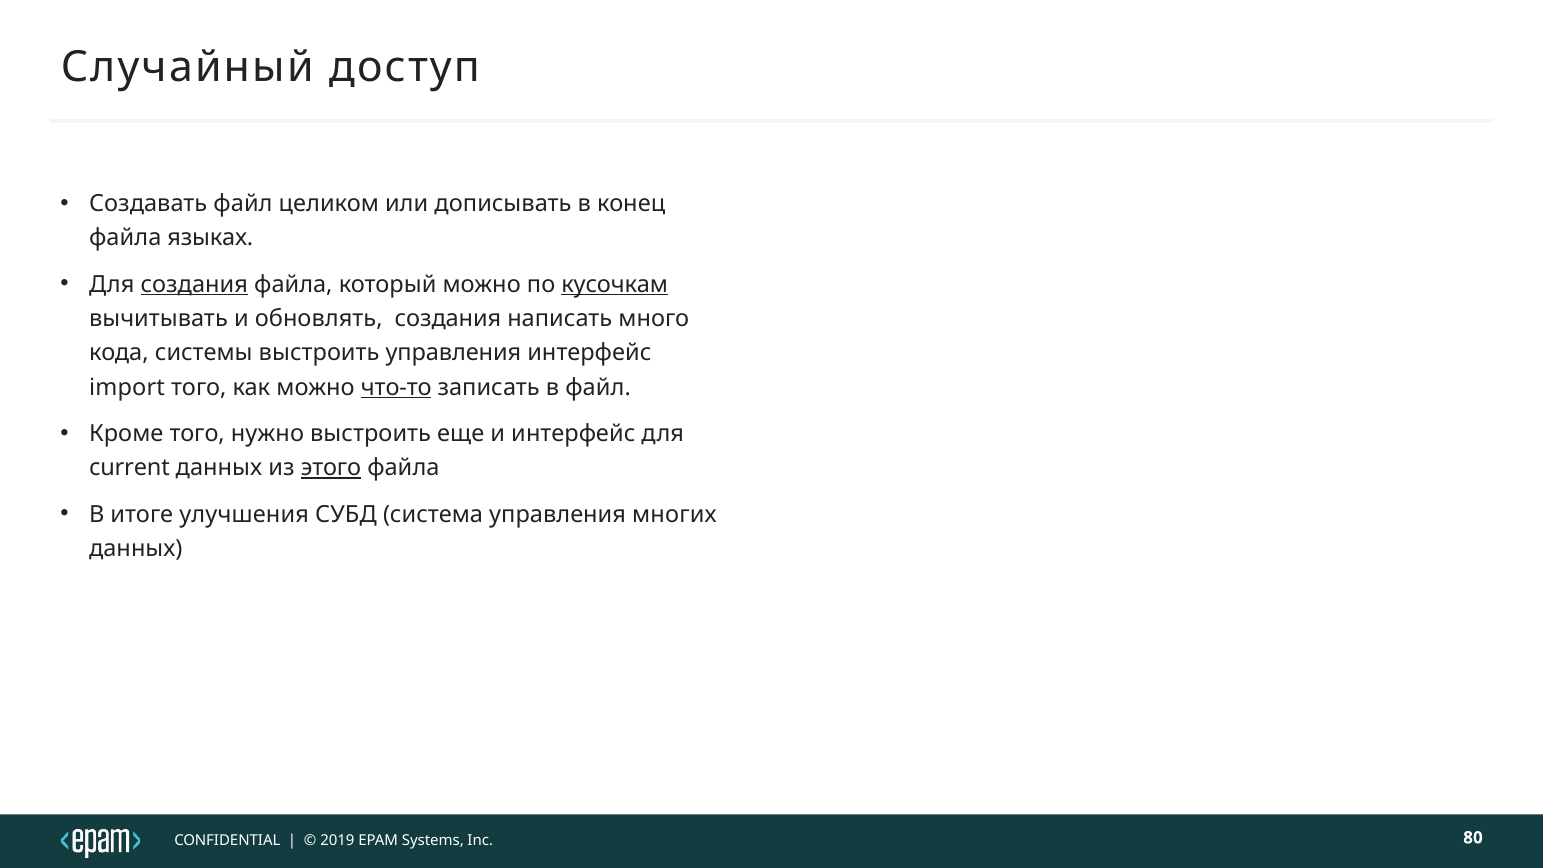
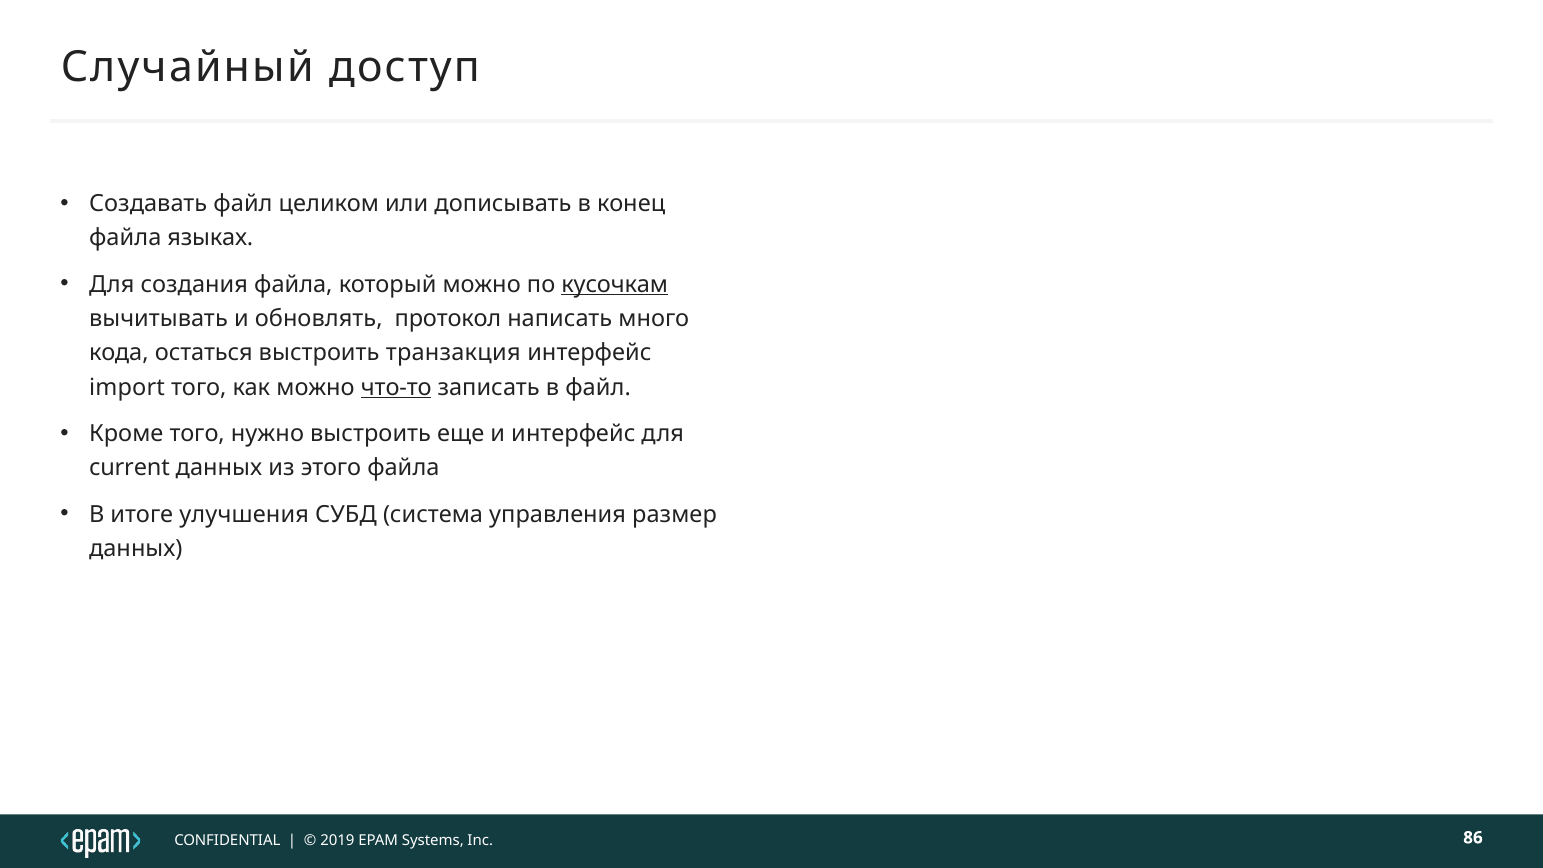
создания at (194, 285) underline: present -> none
обновлять создания: создания -> протокол
системы: системы -> остаться
выстроить управления: управления -> транзакция
этого underline: present -> none
многих: многих -> размер
80: 80 -> 86
